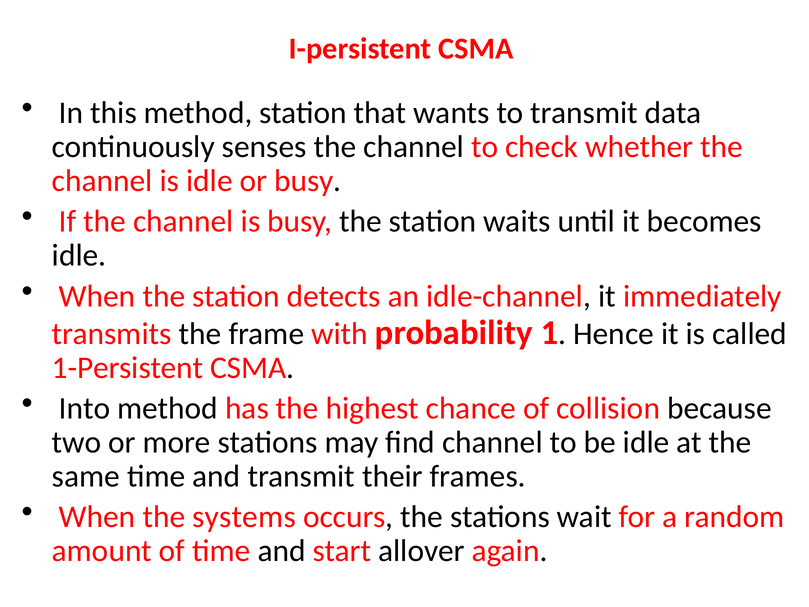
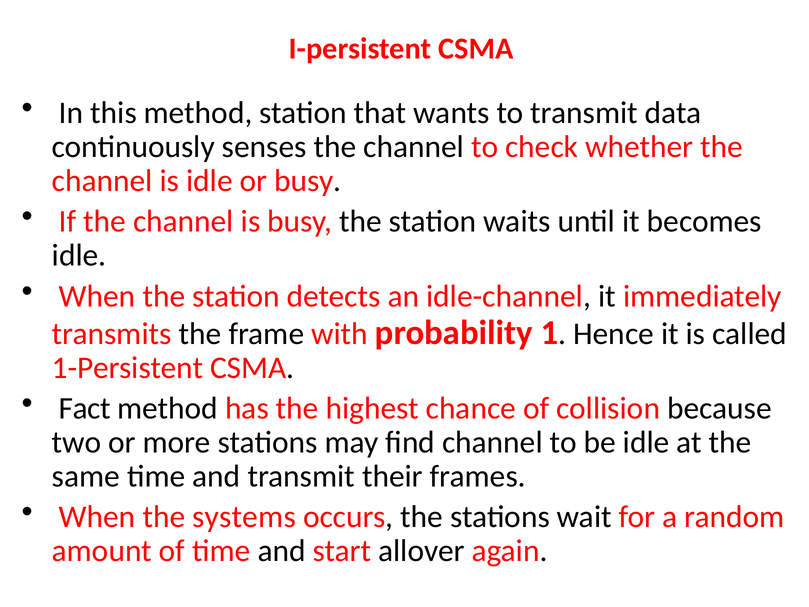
Into: Into -> Fact
